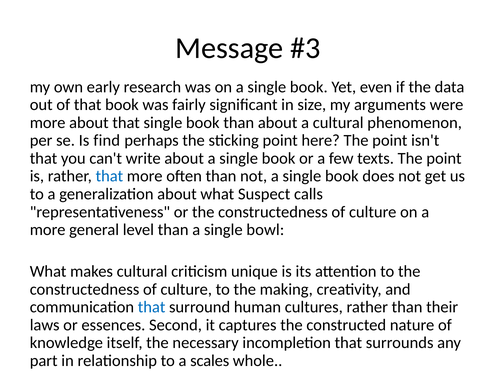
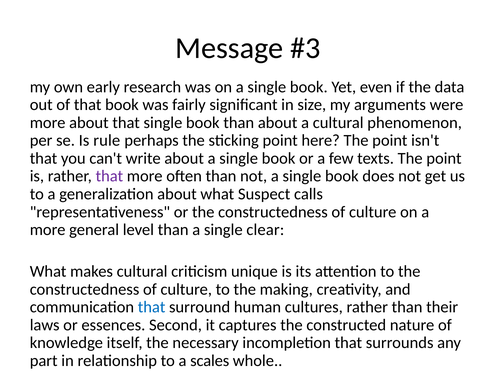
find: find -> rule
that at (109, 176) colour: blue -> purple
bowl: bowl -> clear
